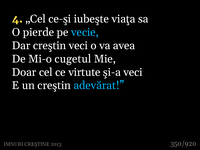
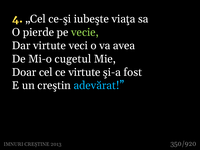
vecie colour: light blue -> light green
Dar creştin: creştin -> virtute
şi-a veci: veci -> fost
